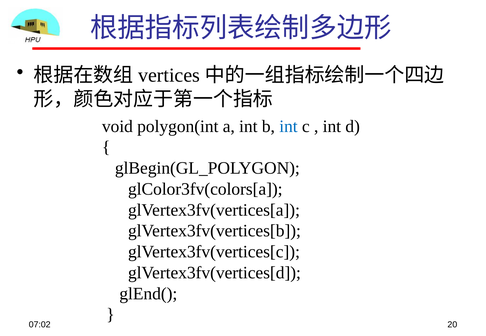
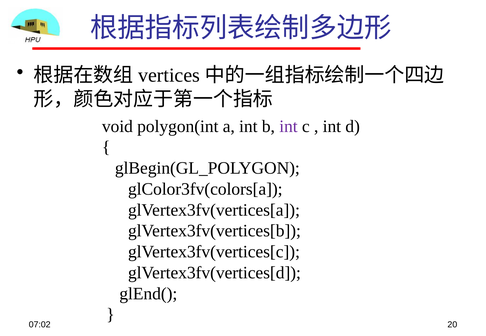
int at (288, 126) colour: blue -> purple
